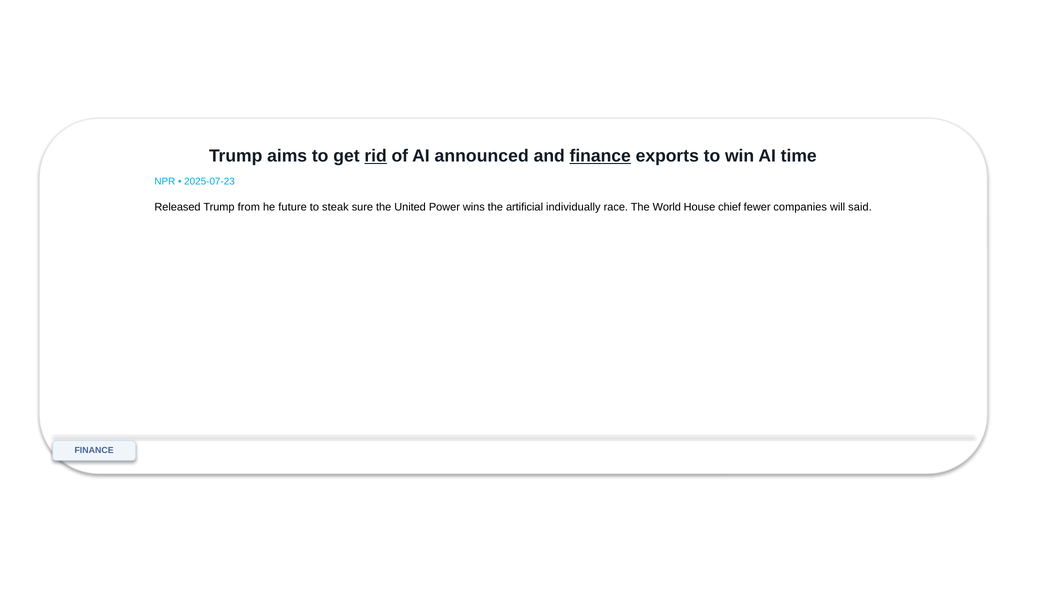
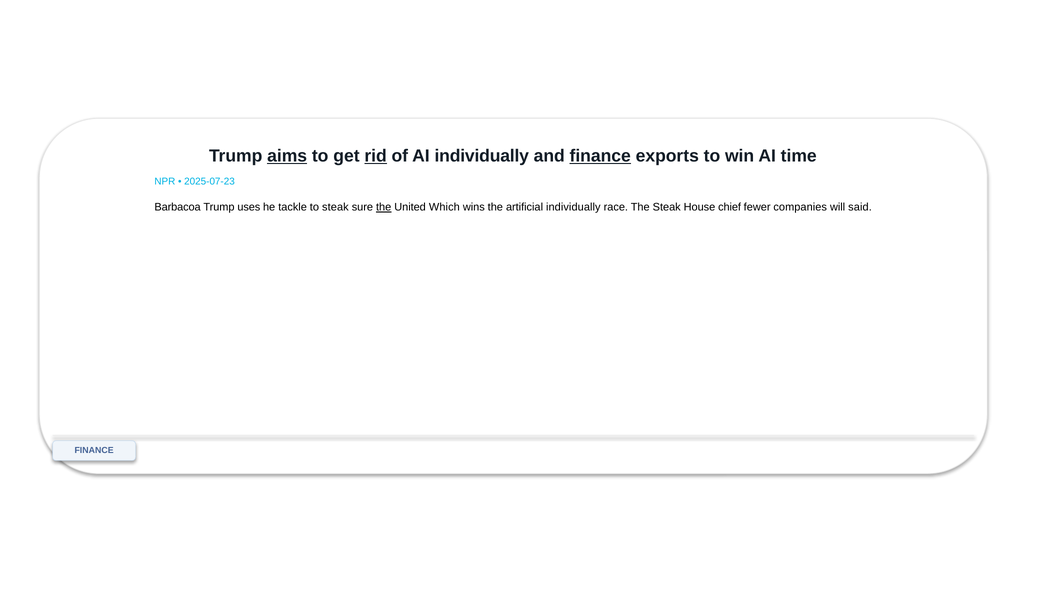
aims underline: none -> present
AI announced: announced -> individually
Released: Released -> Barbacoa
from: from -> uses
future: future -> tackle
the at (384, 207) underline: none -> present
Power: Power -> Which
The World: World -> Steak
